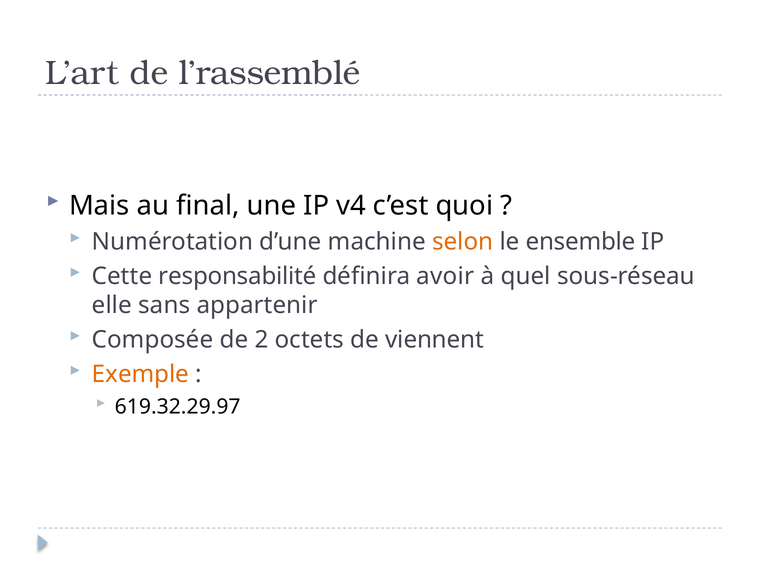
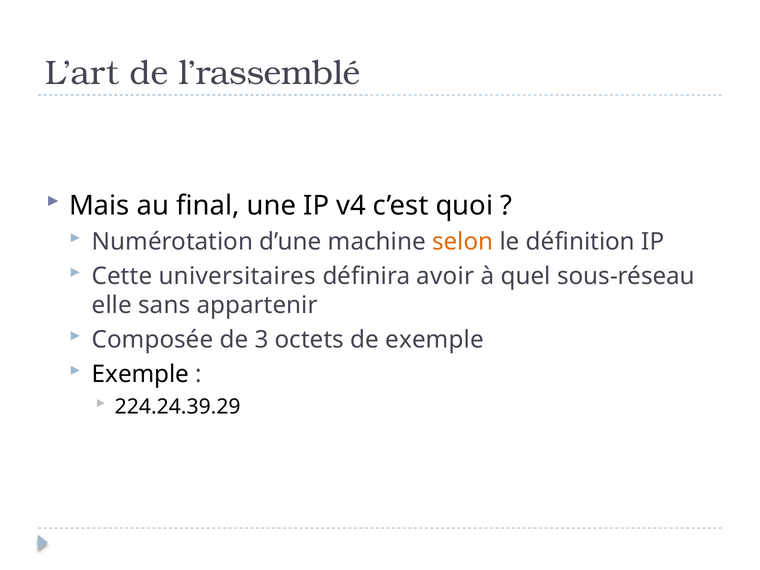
ensemble: ensemble -> définition
responsabilité: responsabilité -> universitaires
2: 2 -> 3
de viennent: viennent -> exemple
Exemple at (141, 374) colour: orange -> black
619.32.29.97: 619.32.29.97 -> 224.24.39.29
